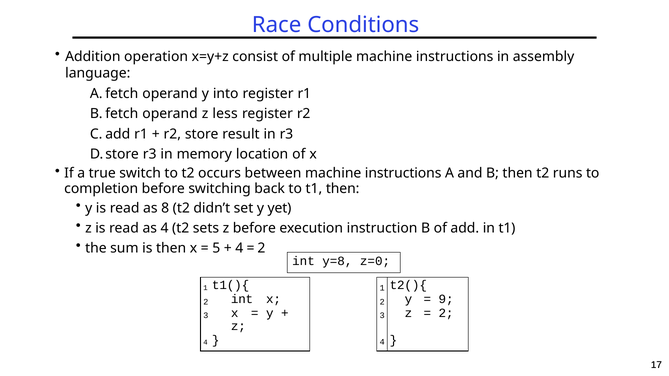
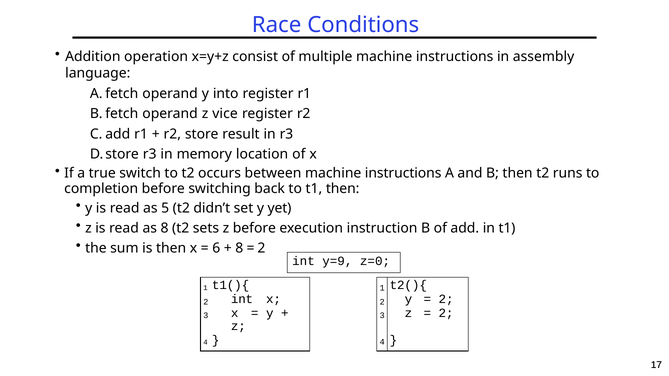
less: less -> vice
8: 8 -> 5
as 4: 4 -> 8
5: 5 -> 6
4 at (239, 248): 4 -> 8
y=8: y=8 -> y=9
9 at (446, 299): 9 -> 2
